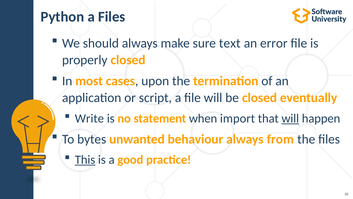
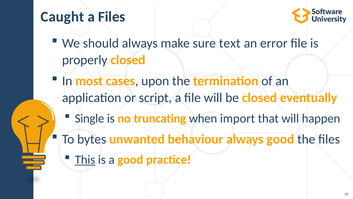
Python: Python -> Caught
Write: Write -> Single
statement: statement -> truncating
will at (290, 118) underline: present -> none
always from: from -> good
